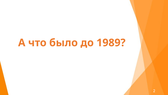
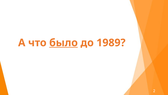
было underline: none -> present
